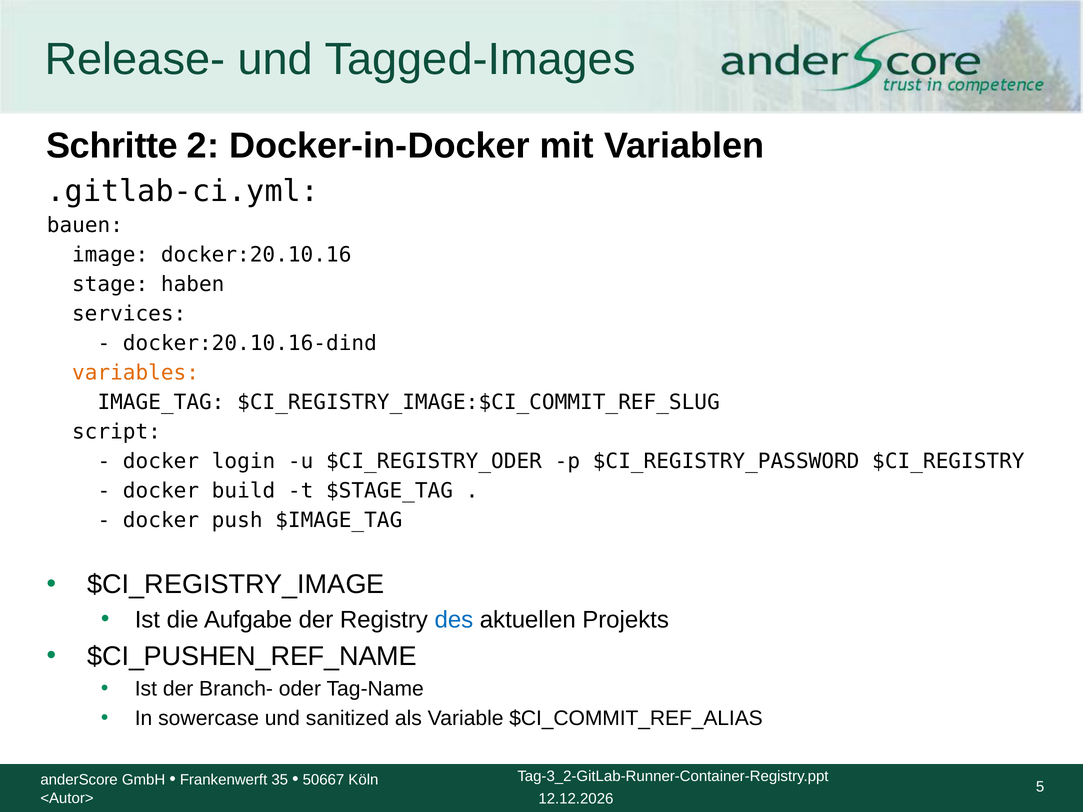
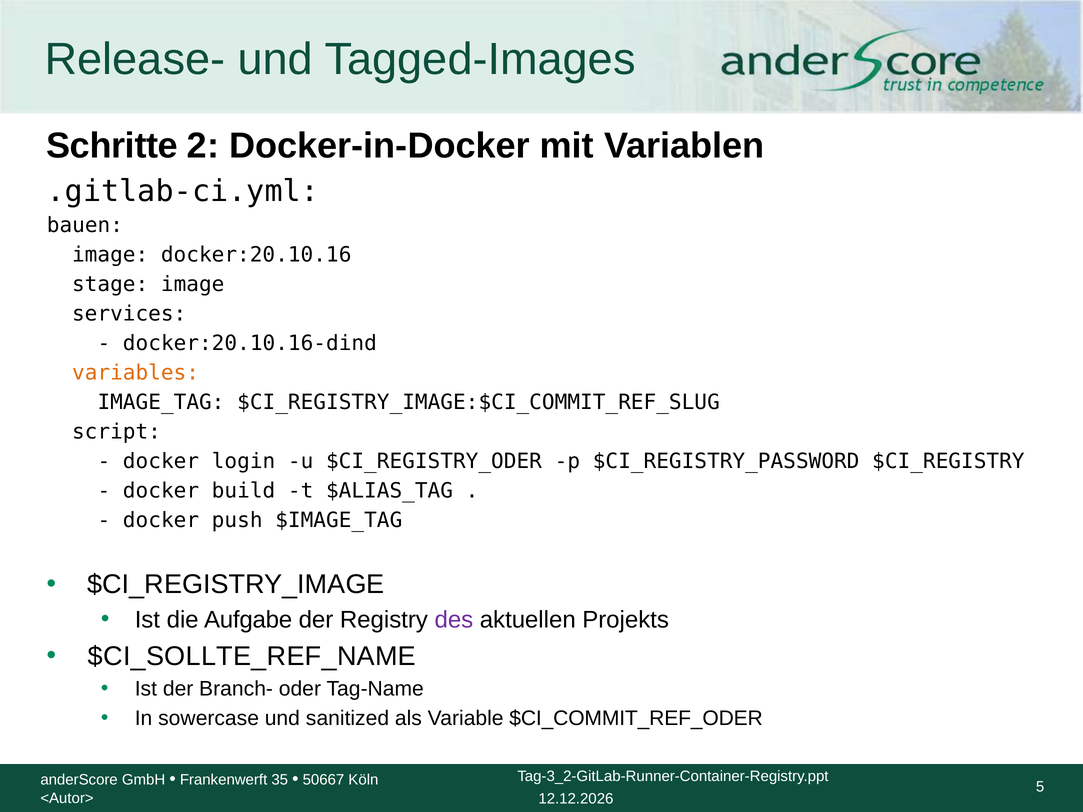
stage haben: haben -> image
$STAGE_TAG: $STAGE_TAG -> $ALIAS_TAG
des colour: blue -> purple
$CI_PUSHEN_REF_NAME: $CI_PUSHEN_REF_NAME -> $CI_SOLLTE_REF_NAME
$CI_COMMIT_REF_ALIAS: $CI_COMMIT_REF_ALIAS -> $CI_COMMIT_REF_ODER
